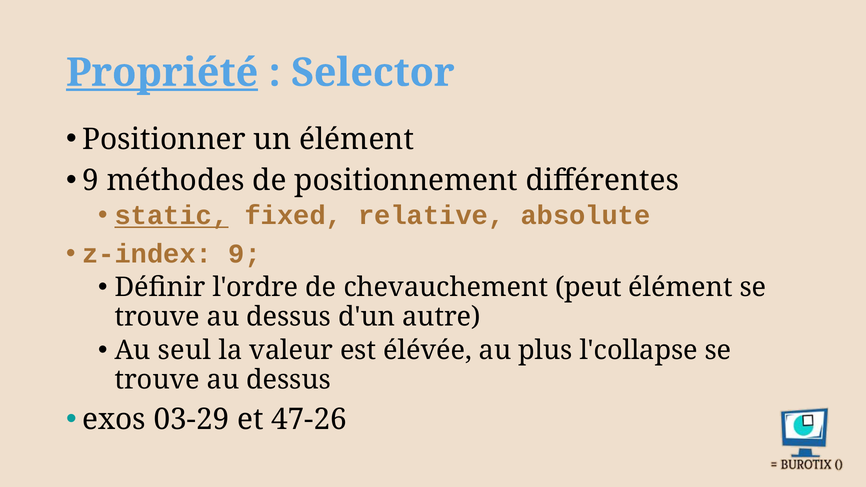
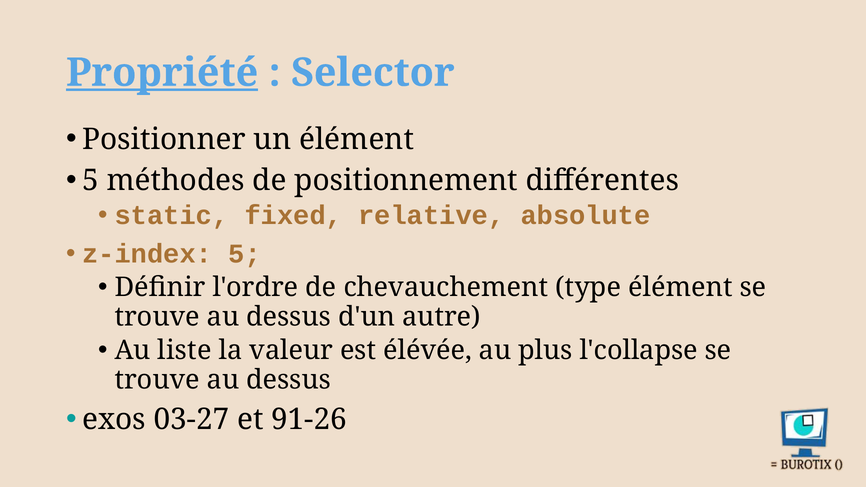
9 at (91, 180): 9 -> 5
static underline: present -> none
z-index 9: 9 -> 5
peut: peut -> type
seul: seul -> liste
03-29: 03-29 -> 03-27
47-26: 47-26 -> 91-26
